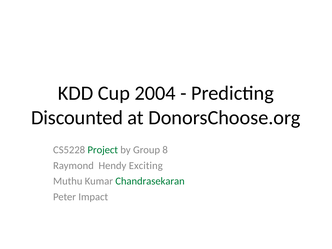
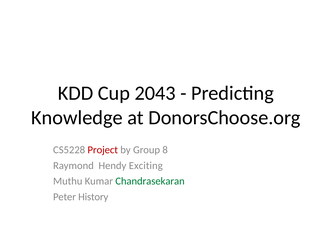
2004: 2004 -> 2043
Discounted: Discounted -> Knowledge
Project colour: green -> red
Impact: Impact -> History
